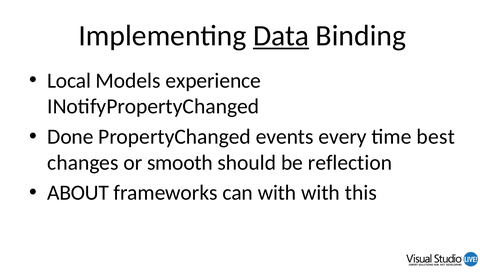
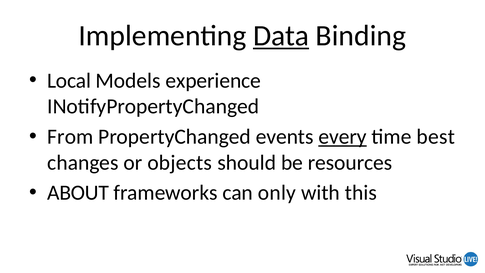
Done: Done -> From
every underline: none -> present
smooth: smooth -> objects
reflection: reflection -> resources
can with: with -> only
